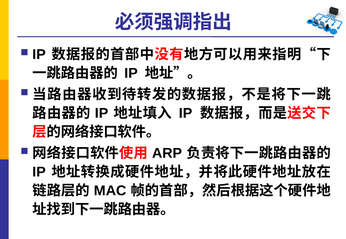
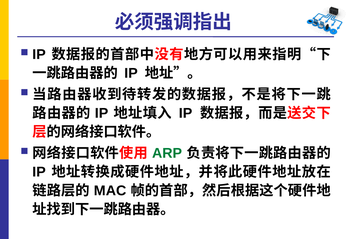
ARP colour: black -> green
